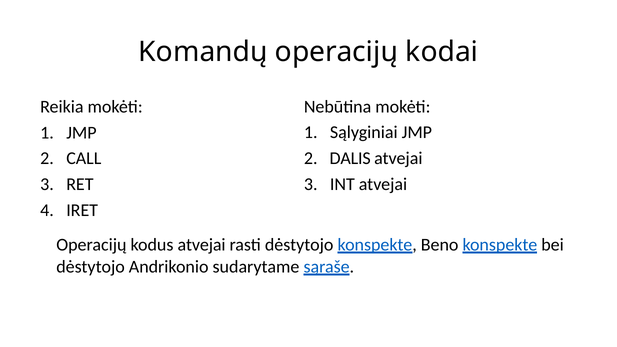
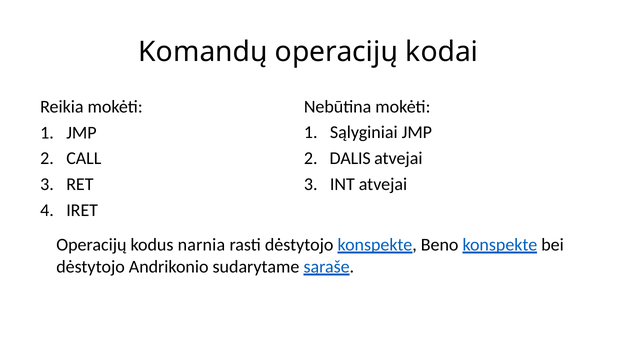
kodus atvejai: atvejai -> narnia
